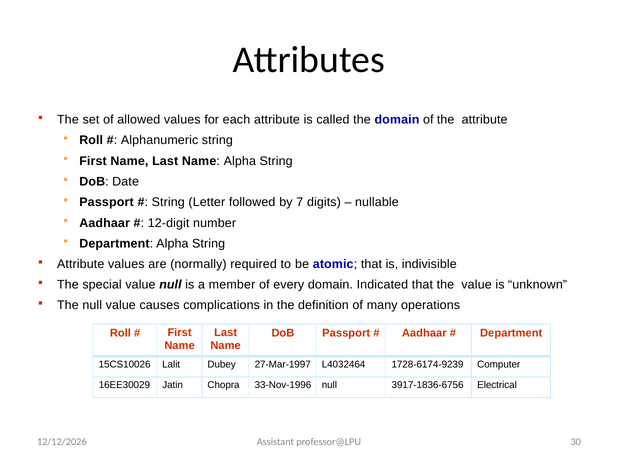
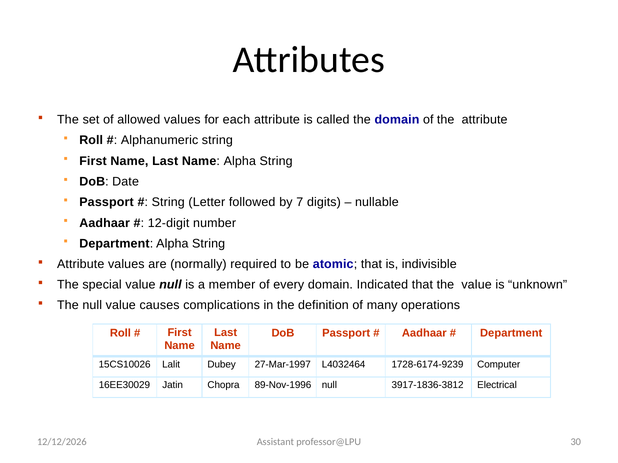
33-Nov-1996: 33-Nov-1996 -> 89-Nov-1996
3917-1836-6756: 3917-1836-6756 -> 3917-1836-3812
